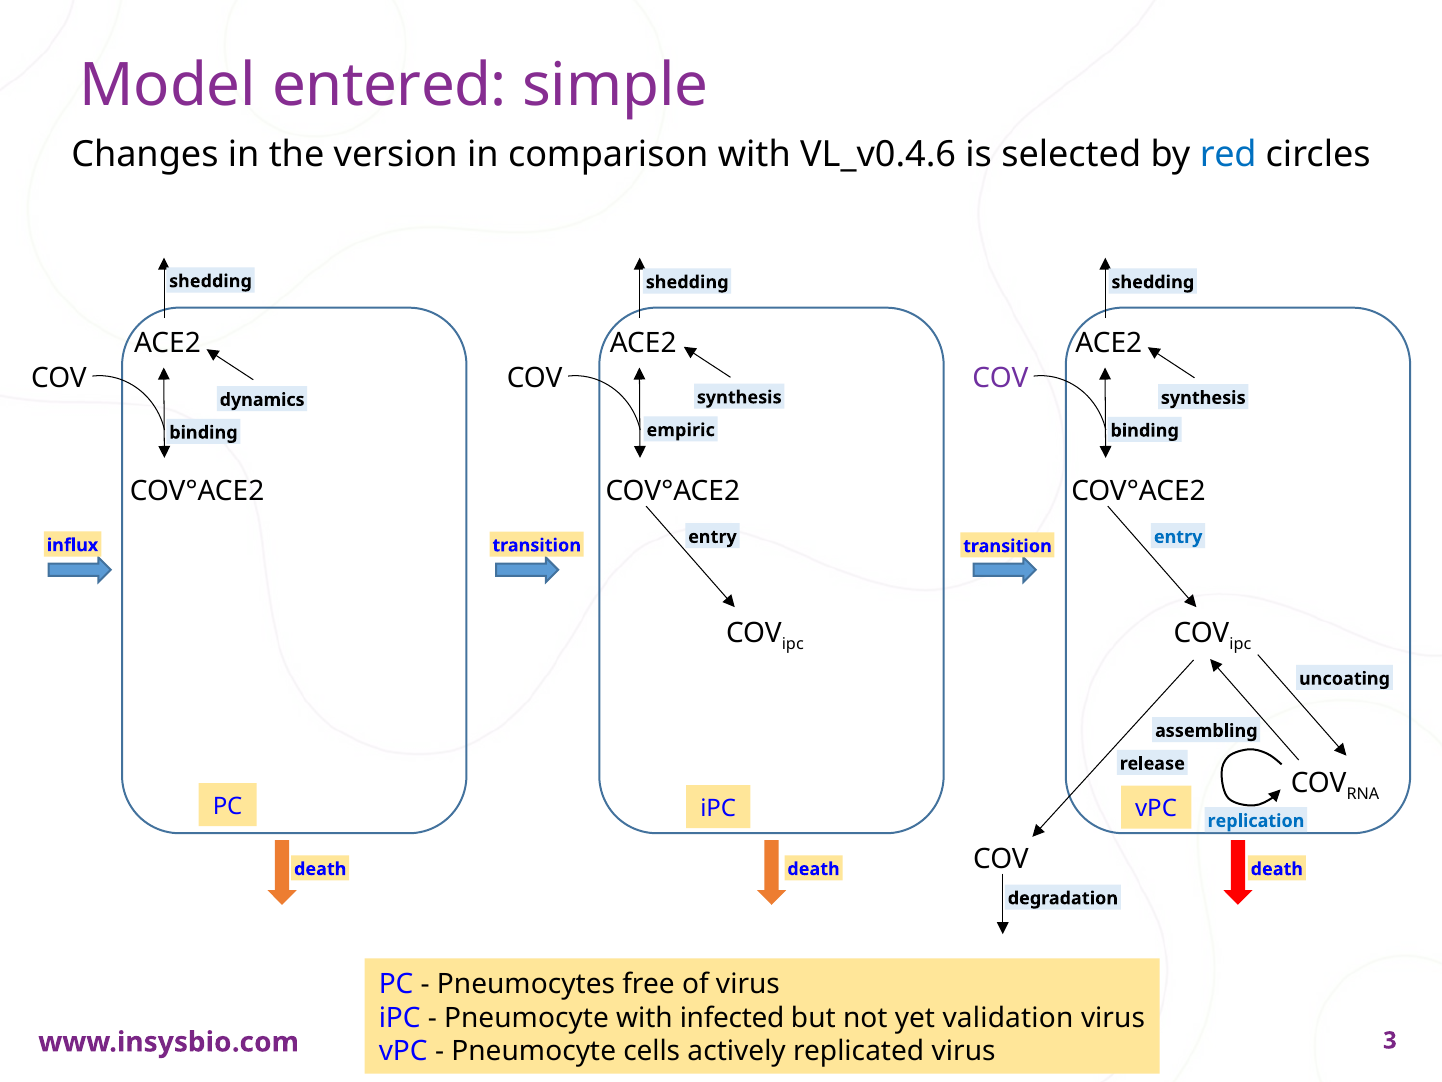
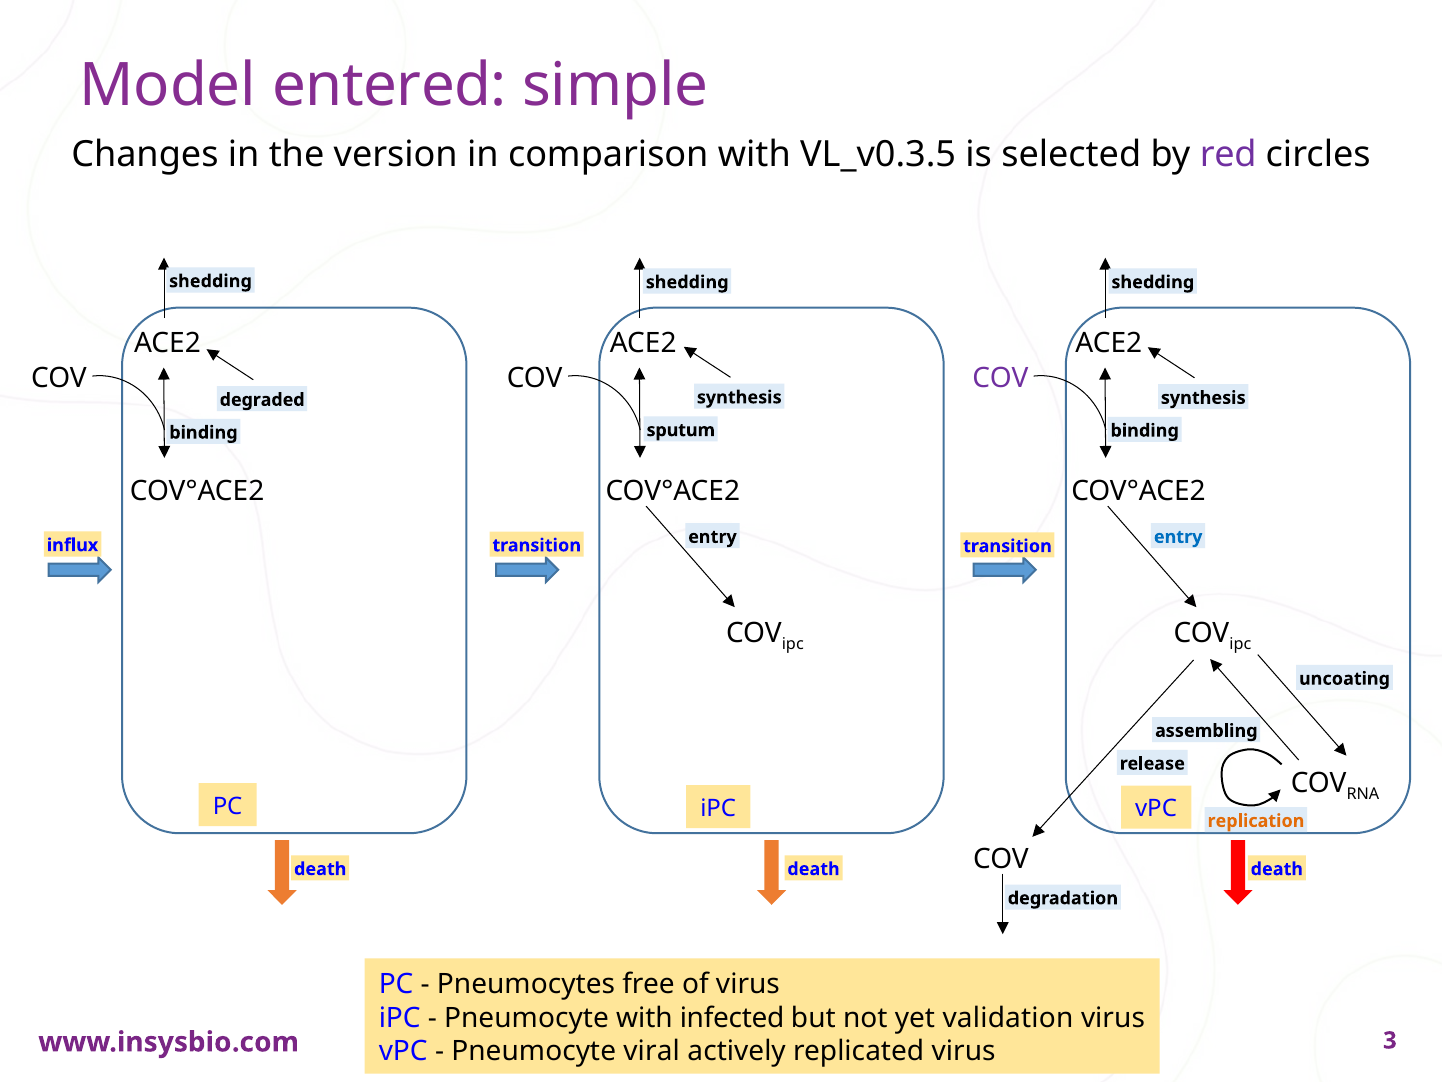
VL_v0.4.6: VL_v0.4.6 -> VL_v0.3.5
red colour: blue -> purple
dynamics: dynamics -> degraded
empiric: empiric -> sputum
replication colour: blue -> orange
cells: cells -> viral
